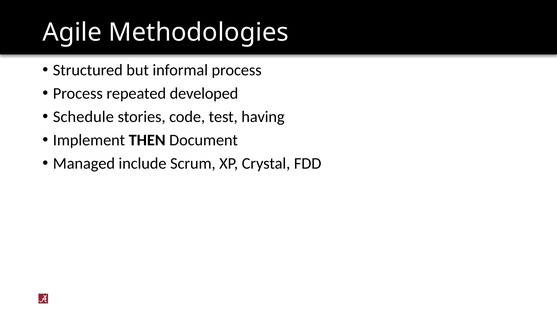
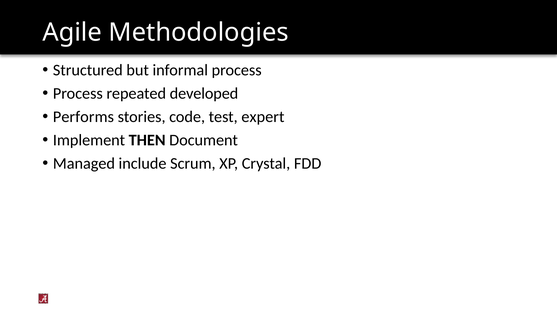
Schedule: Schedule -> Performs
having: having -> expert
